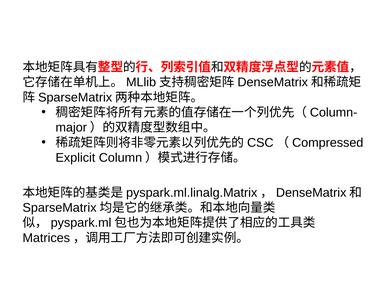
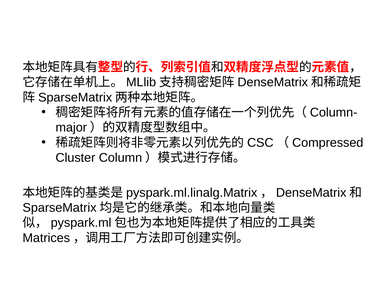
Explicit: Explicit -> Cluster
